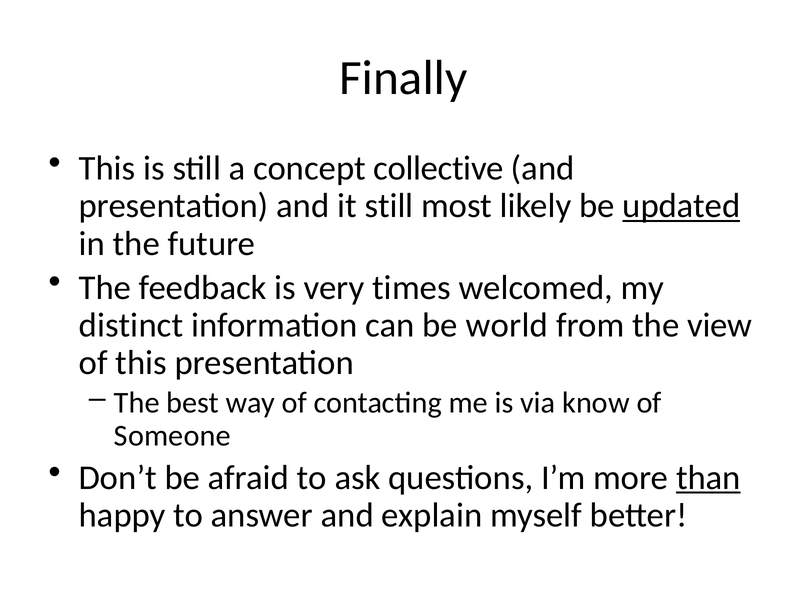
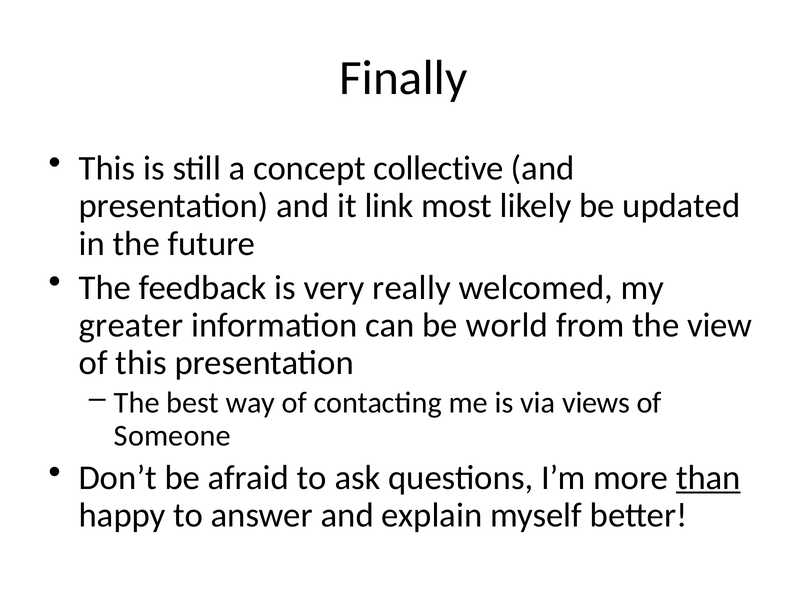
it still: still -> link
updated underline: present -> none
times: times -> really
distinct: distinct -> greater
know: know -> views
